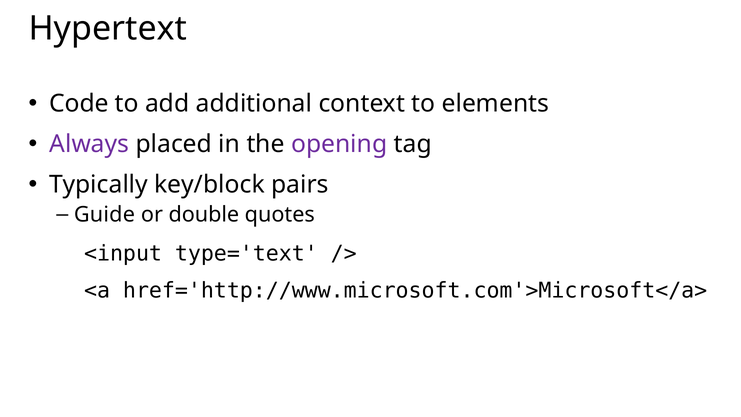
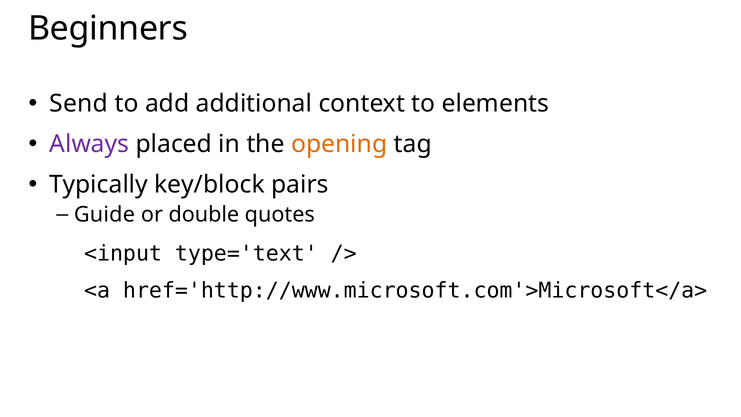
Hypertext: Hypertext -> Beginners
Code: Code -> Send
opening colour: purple -> orange
